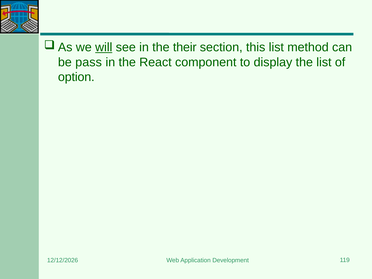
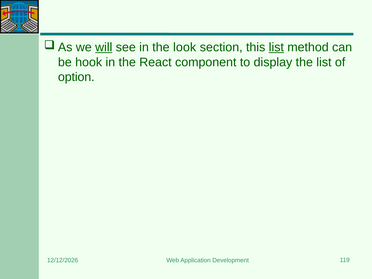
their: their -> look
list at (276, 47) underline: none -> present
pass: pass -> hook
